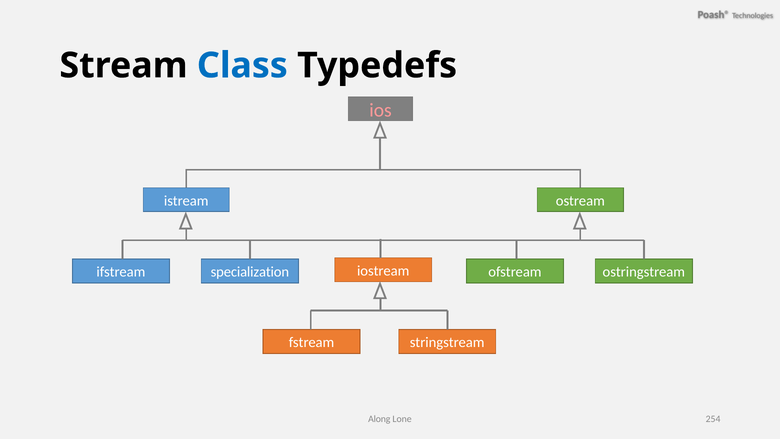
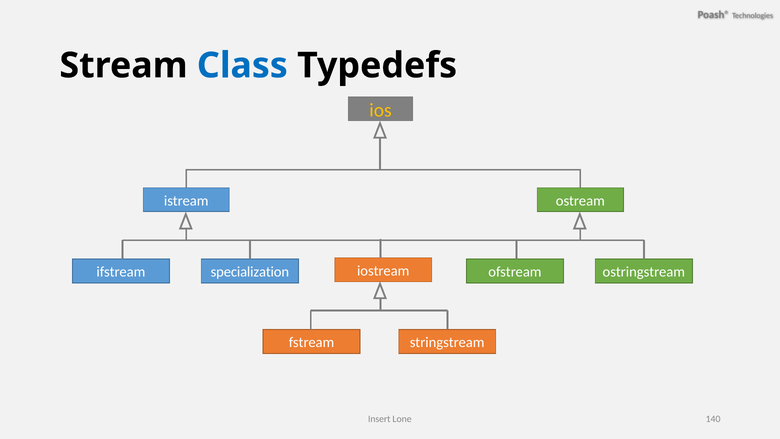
ios colour: pink -> yellow
Along: Along -> Insert
254: 254 -> 140
